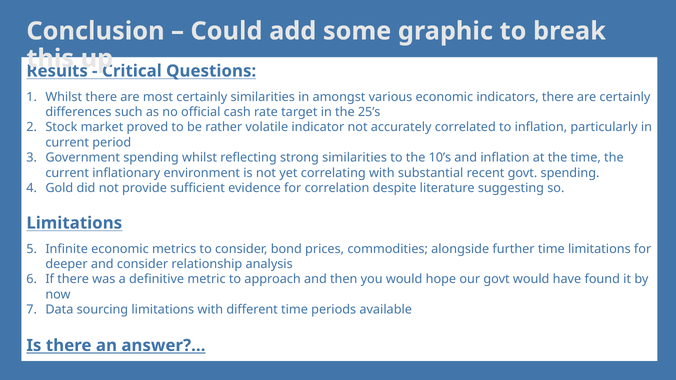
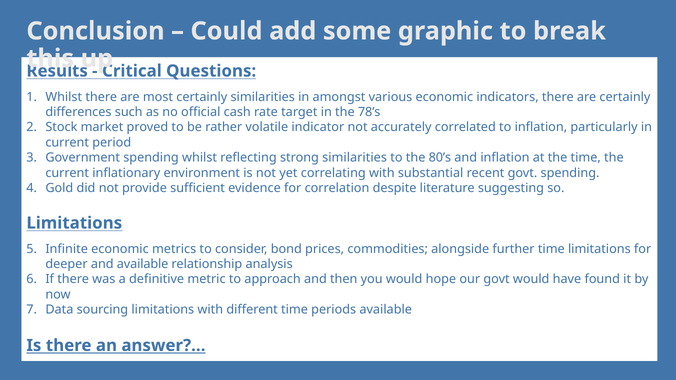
25’s: 25’s -> 78’s
10’s: 10’s -> 80’s
and consider: consider -> available
